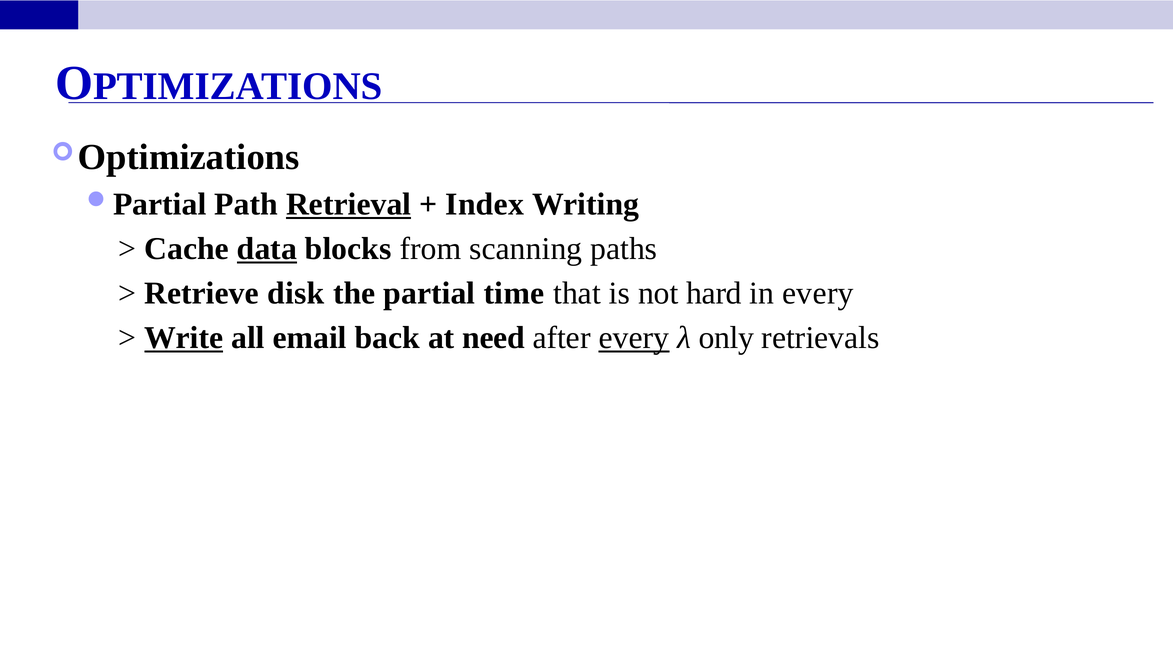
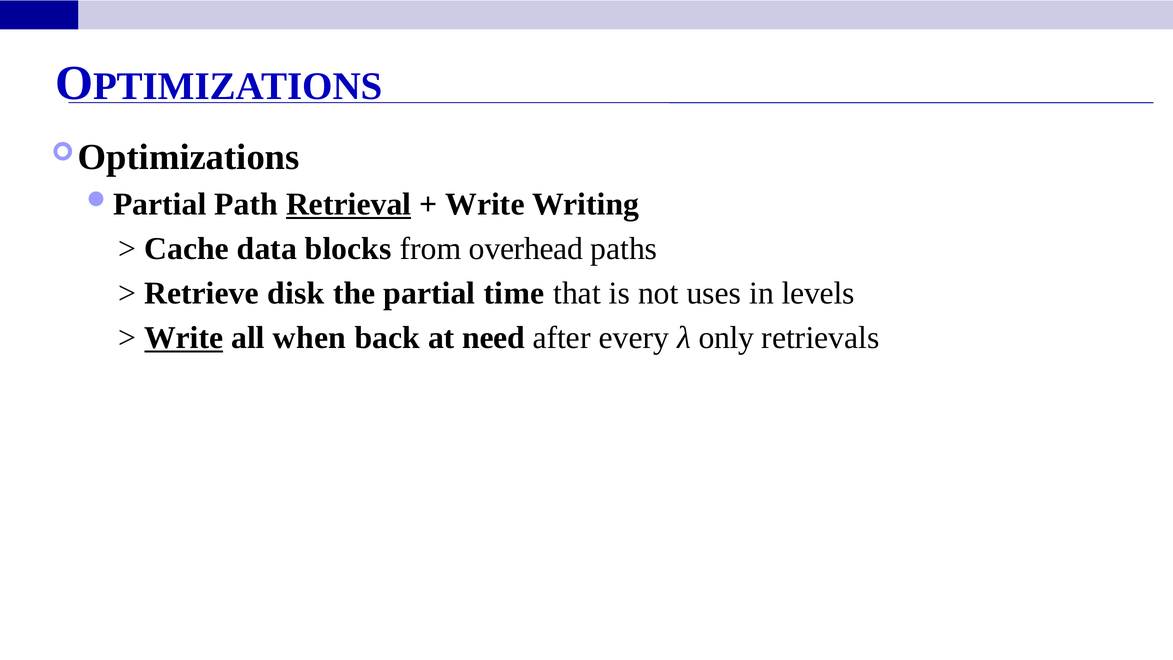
Index at (485, 204): Index -> Write
data underline: present -> none
scanning: scanning -> overhead
hard: hard -> uses
in every: every -> levels
email: email -> when
every at (634, 338) underline: present -> none
